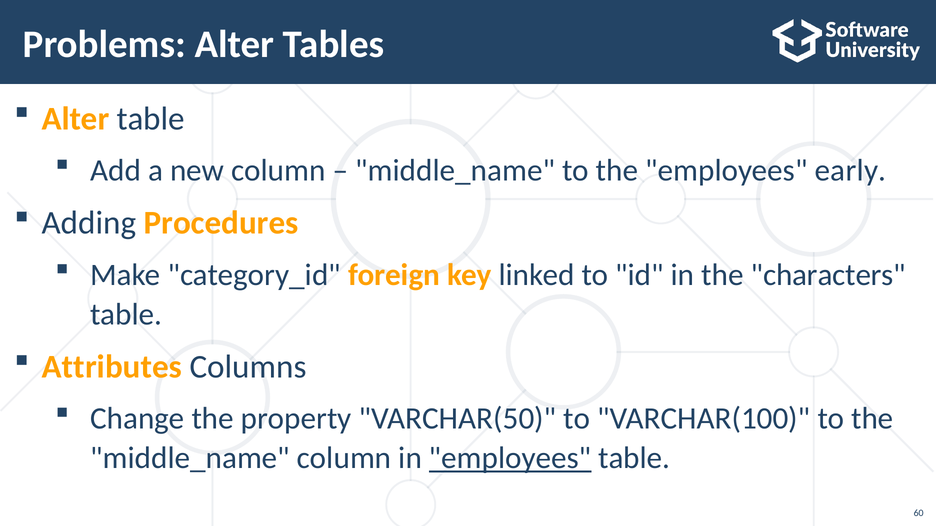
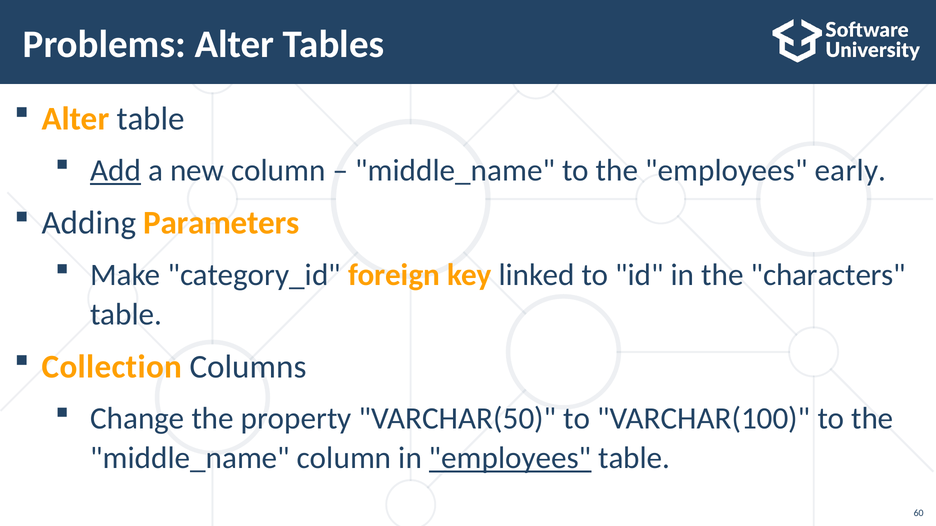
Add underline: none -> present
Procedures: Procedures -> Parameters
Attributes: Attributes -> Collection
